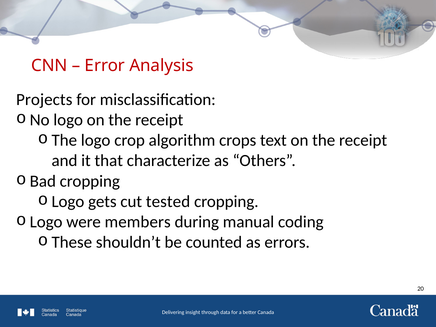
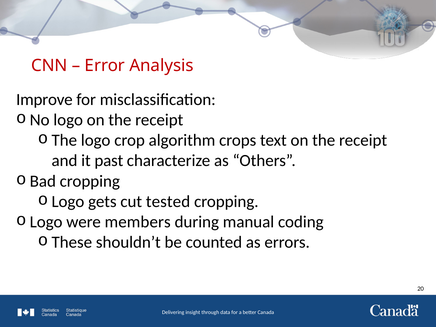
Projects: Projects -> Improve
that: that -> past
